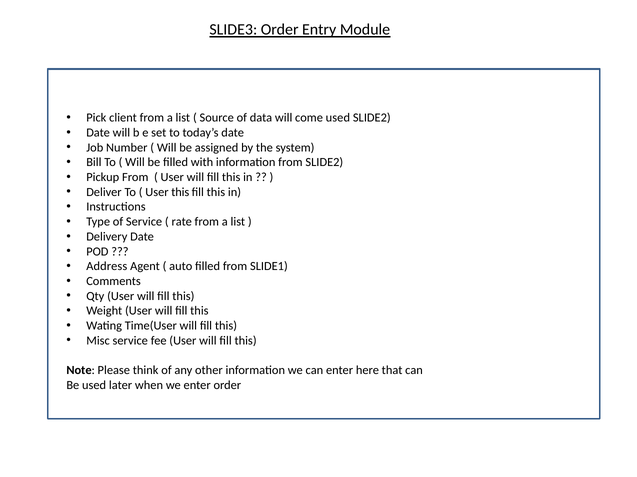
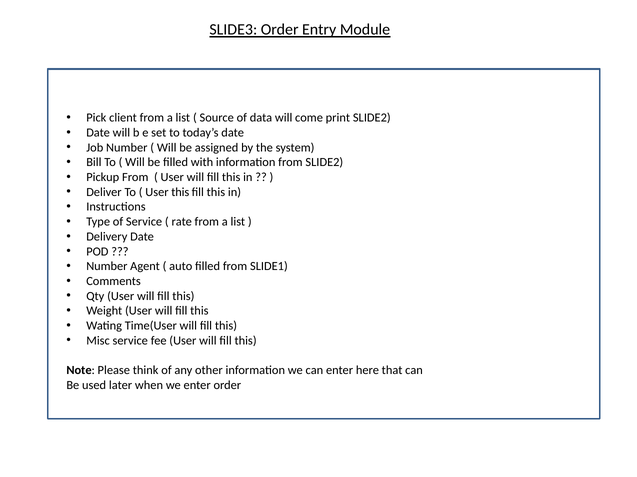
come used: used -> print
Address at (107, 267): Address -> Number
